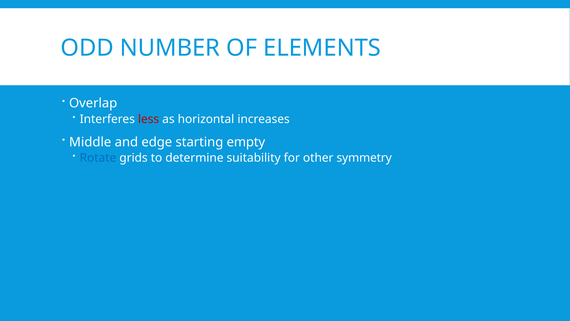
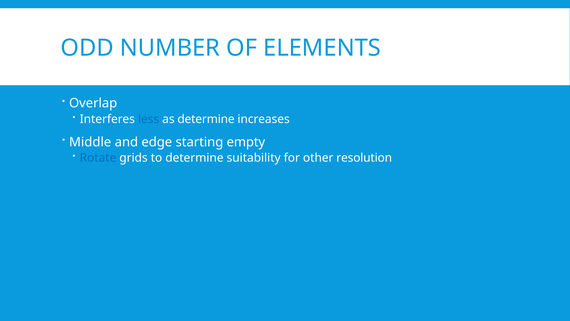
less colour: red -> blue
as horizontal: horizontal -> determine
symmetry: symmetry -> resolution
